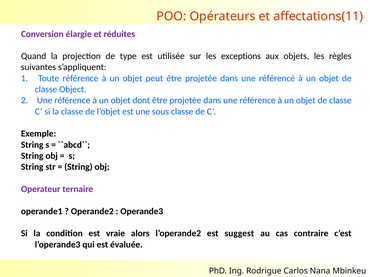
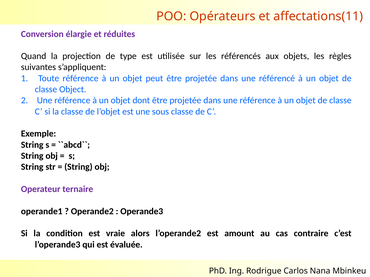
exceptions: exceptions -> référencés
suggest: suggest -> amount
